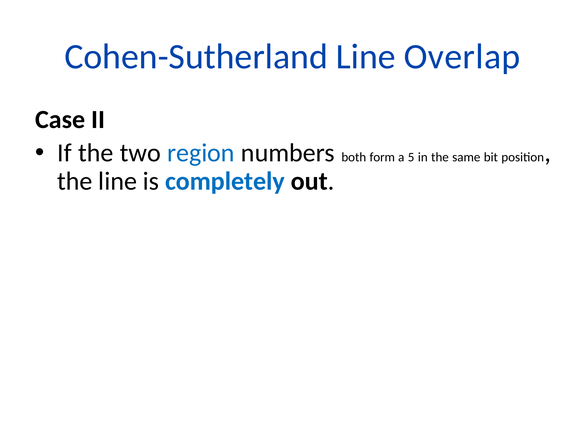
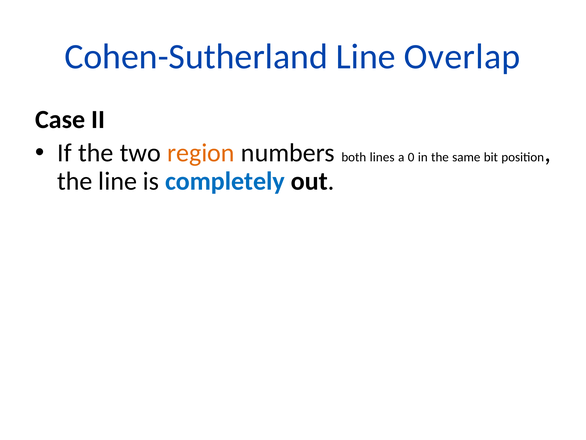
region colour: blue -> orange
form: form -> lines
5: 5 -> 0
